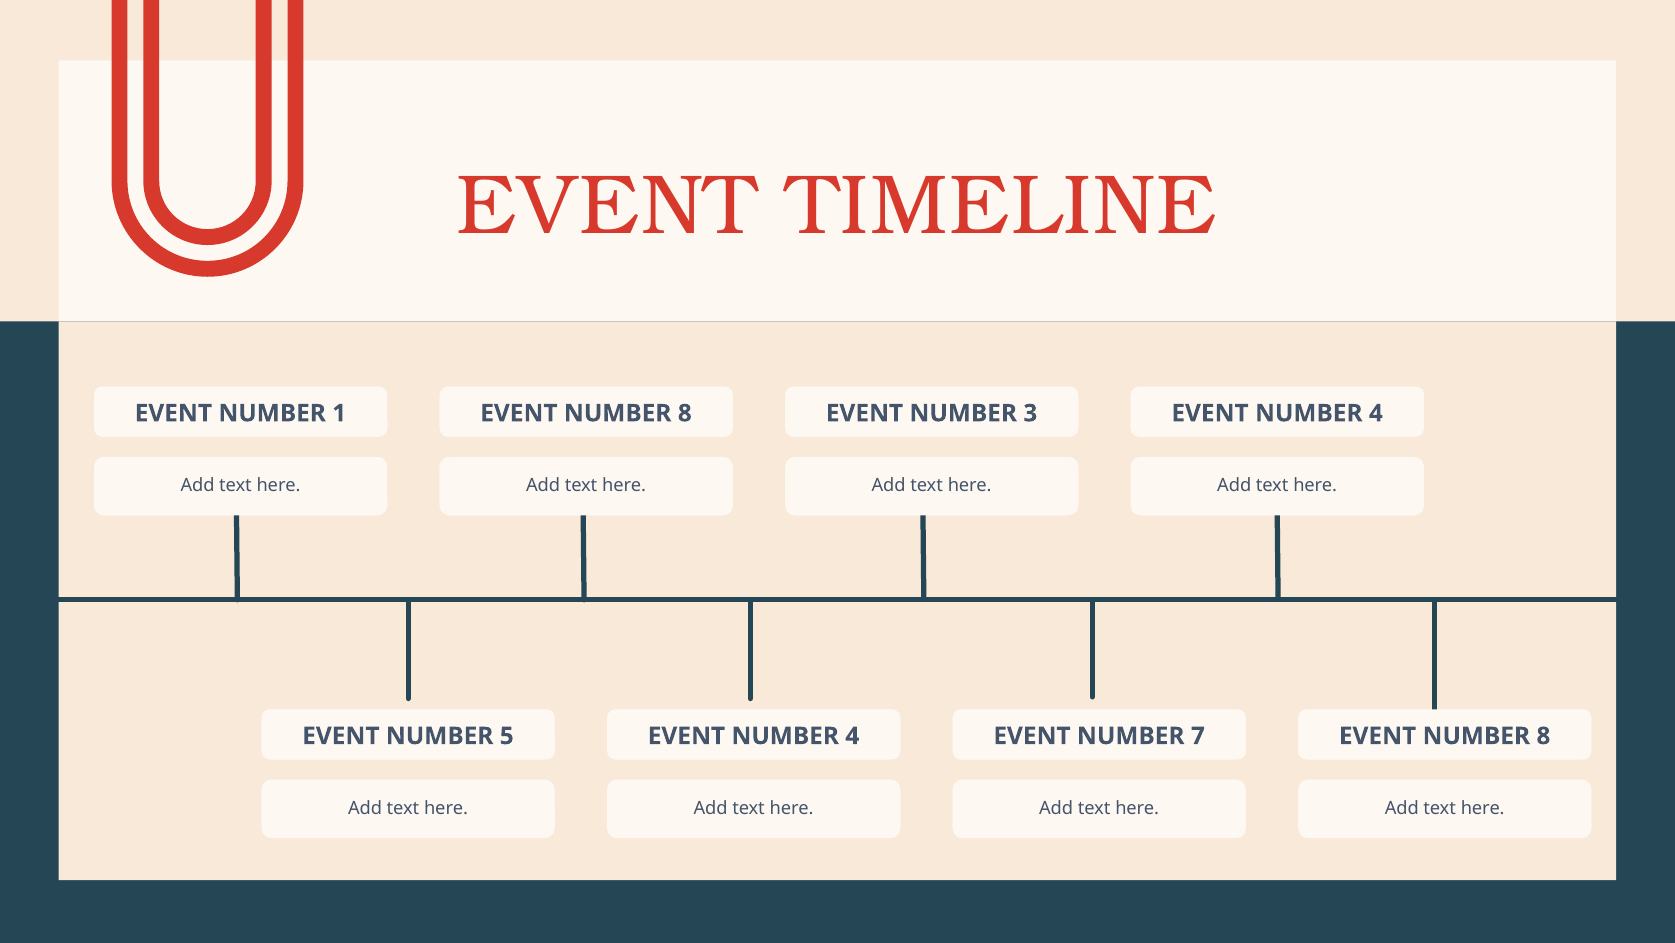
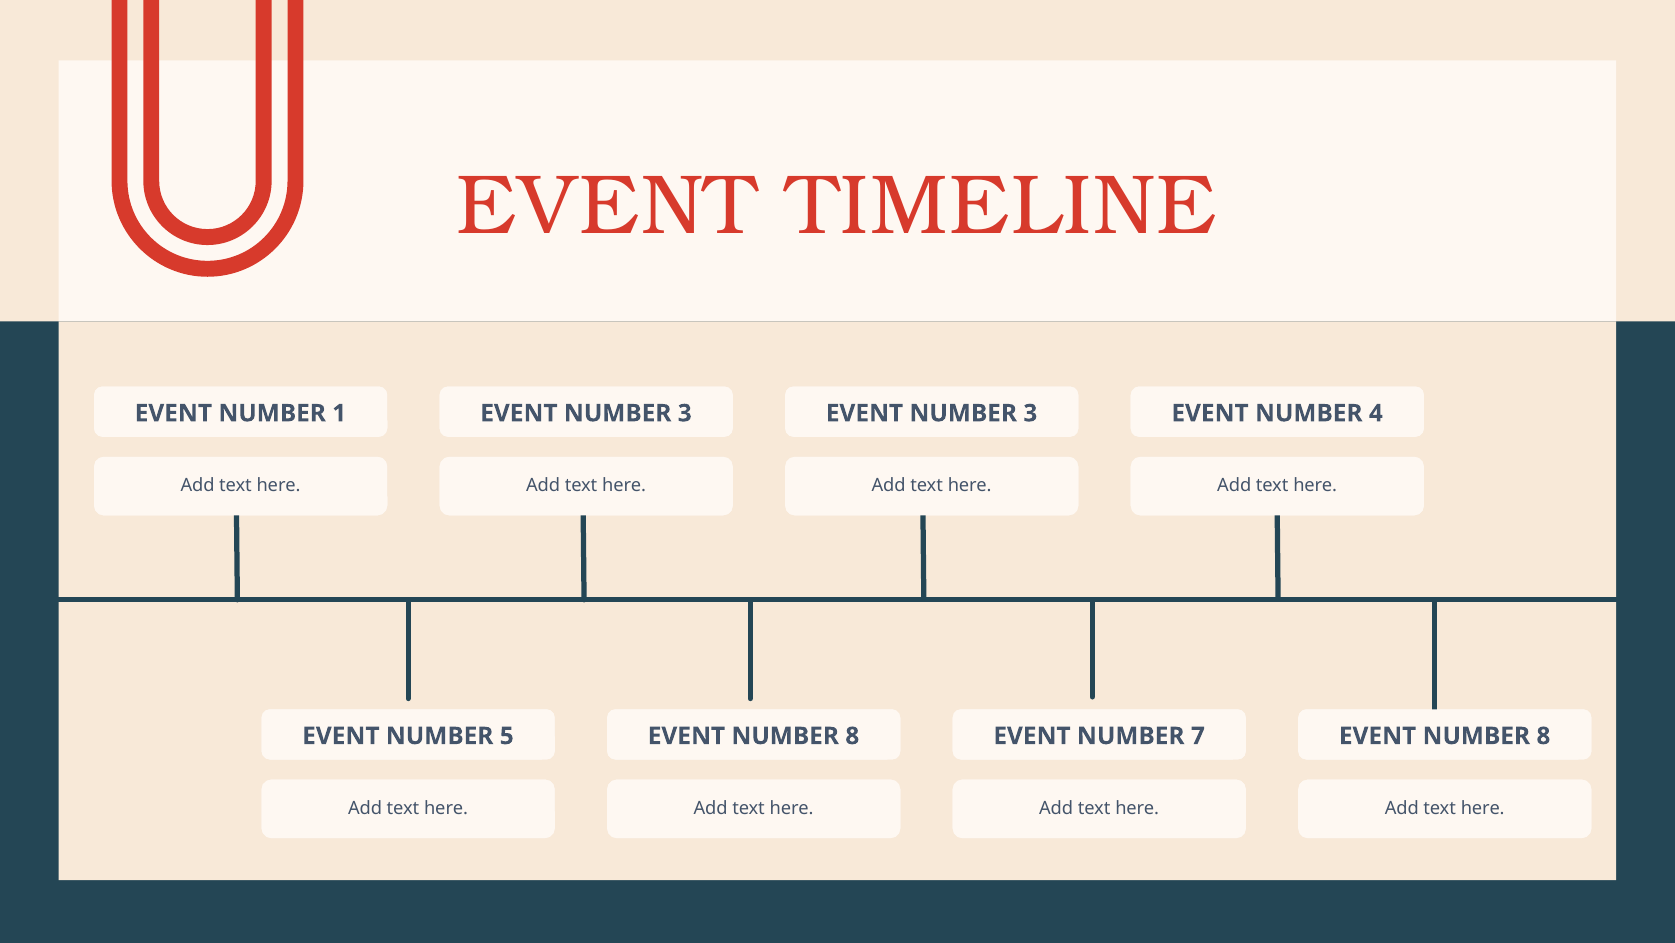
8 at (685, 413): 8 -> 3
4 at (852, 736): 4 -> 8
